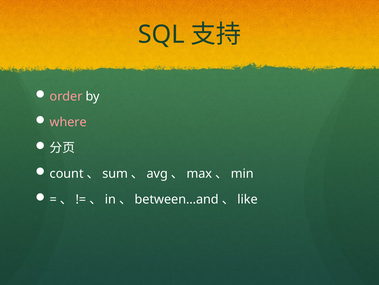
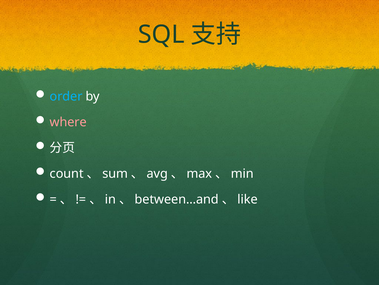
order colour: pink -> light blue
